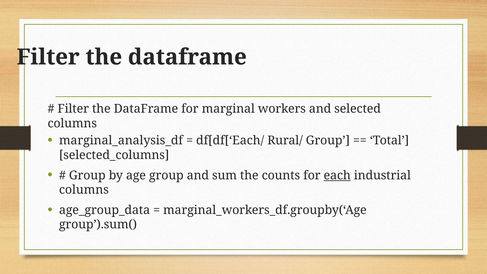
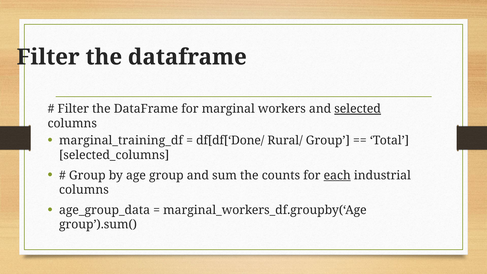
selected underline: none -> present
marginal_analysis_df: marginal_analysis_df -> marginal_training_df
df[df[‘Each/: df[df[‘Each/ -> df[df[‘Done/
